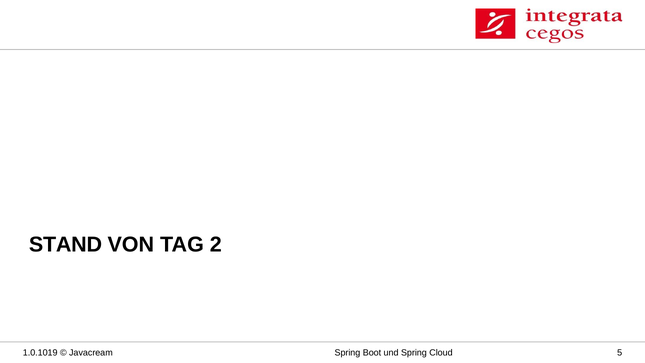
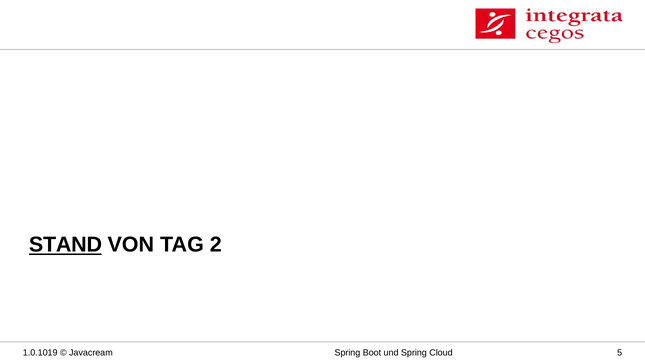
STAND underline: none -> present
